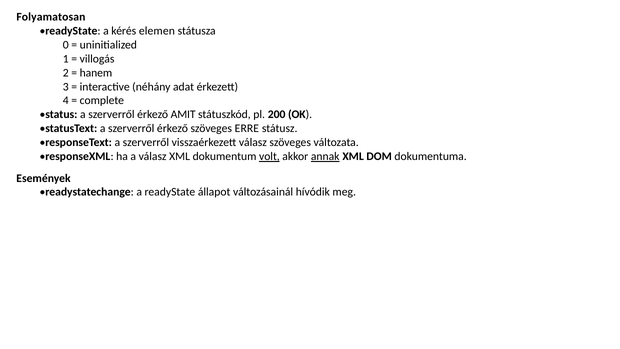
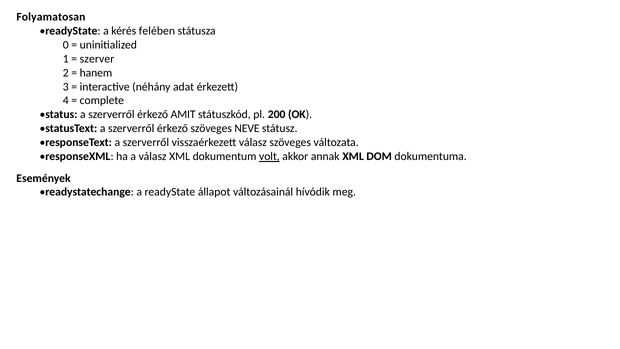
elemen: elemen -> felében
villogás: villogás -> szerver
ERRE: ERRE -> NEVE
annak underline: present -> none
